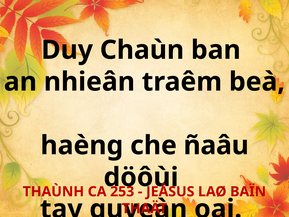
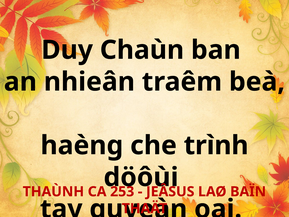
ñaâu: ñaâu -> trình
